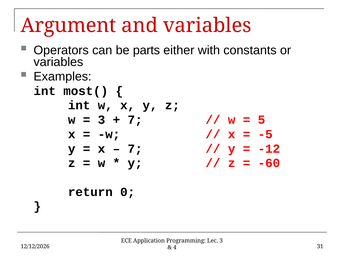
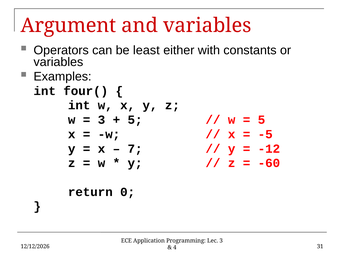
parts: parts -> least
most(: most( -> four(
7 at (135, 120): 7 -> 5
